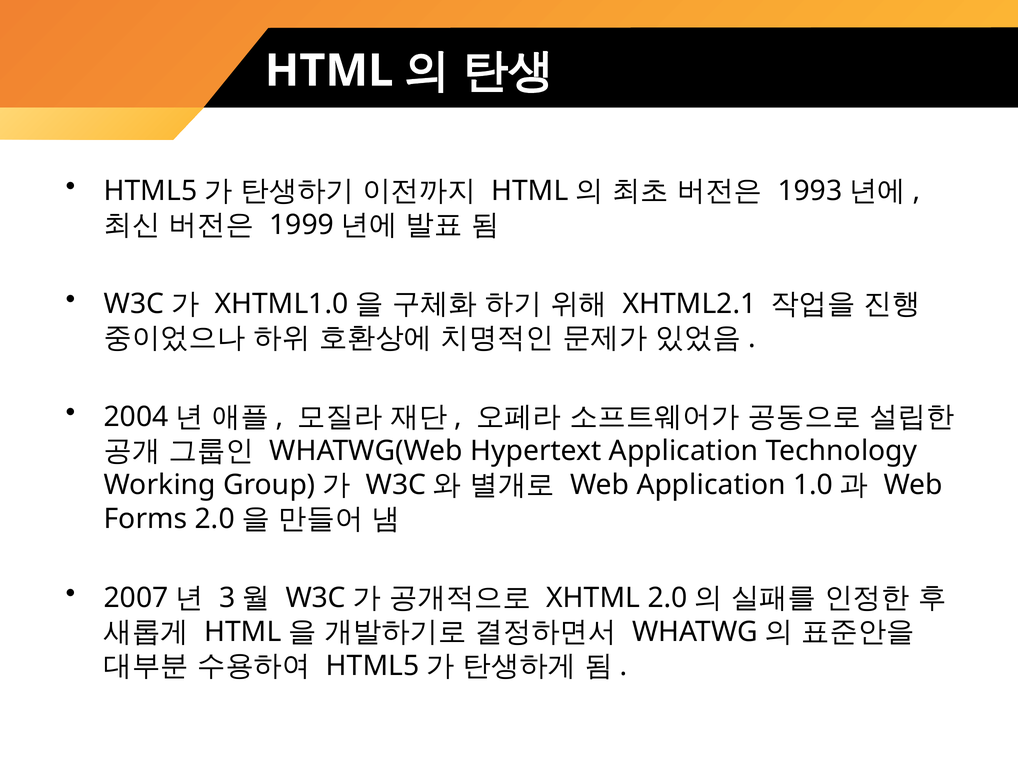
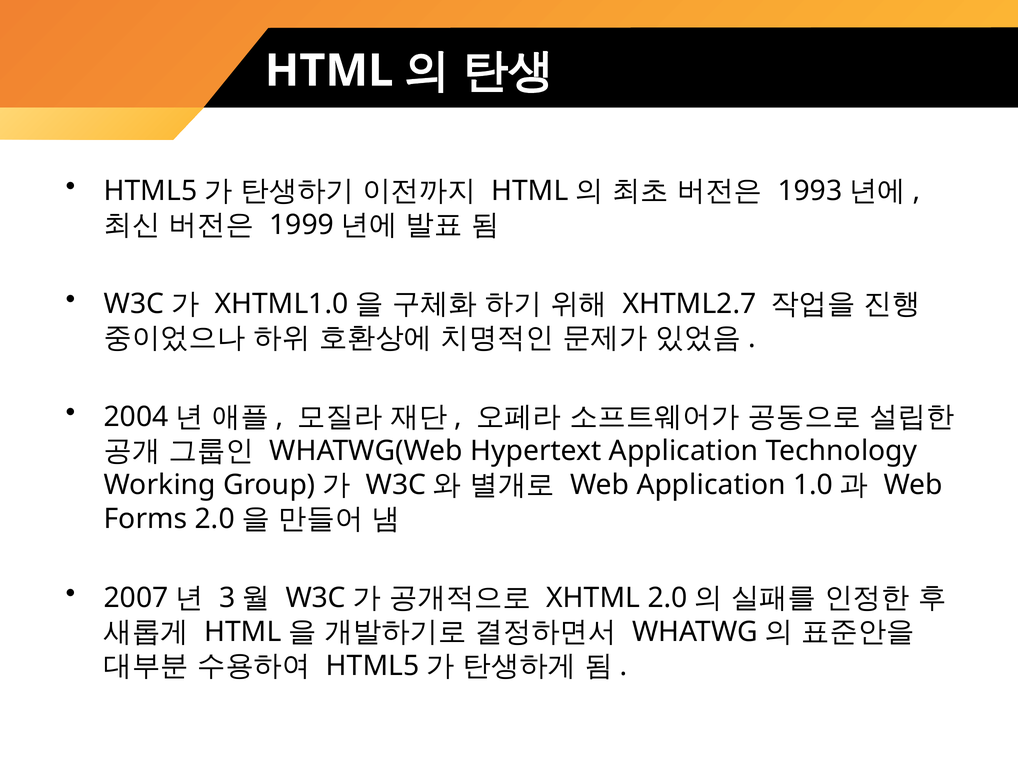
XHTML2.1: XHTML2.1 -> XHTML2.7
